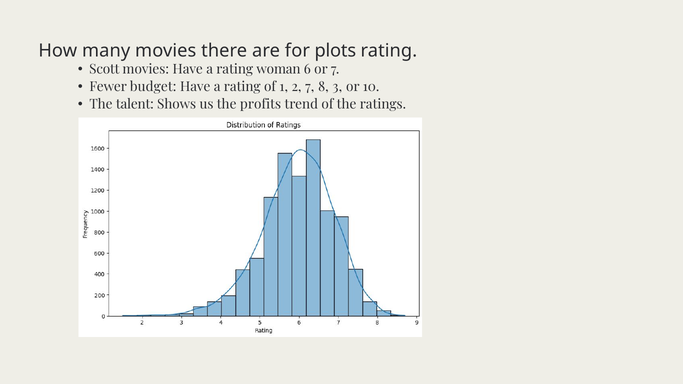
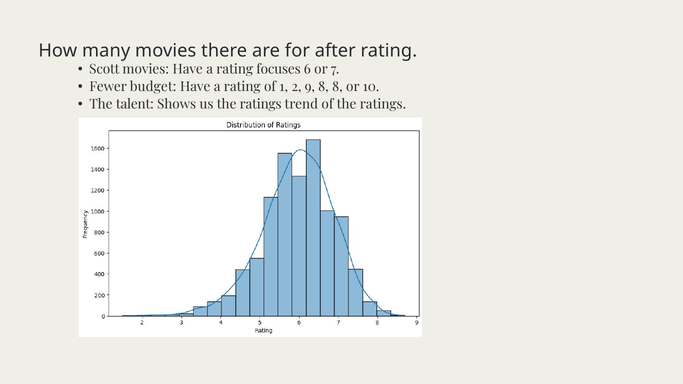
plots: plots -> after
woman: woman -> focuses
2 7: 7 -> 9
8 3: 3 -> 8
us the profits: profits -> ratings
